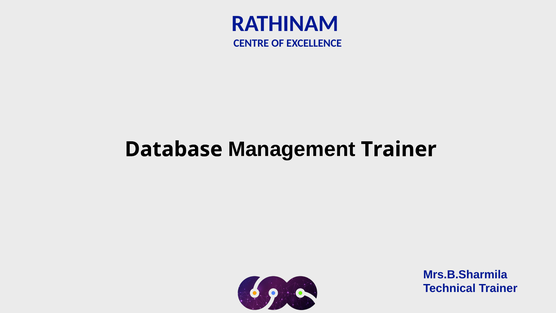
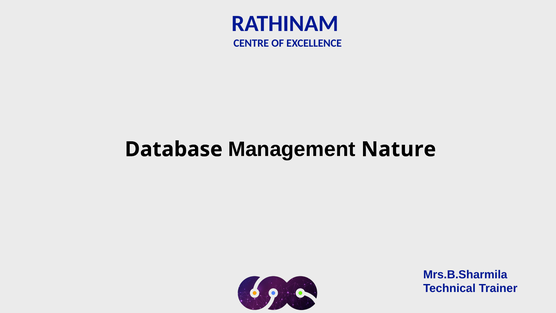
Management Trainer: Trainer -> Nature
